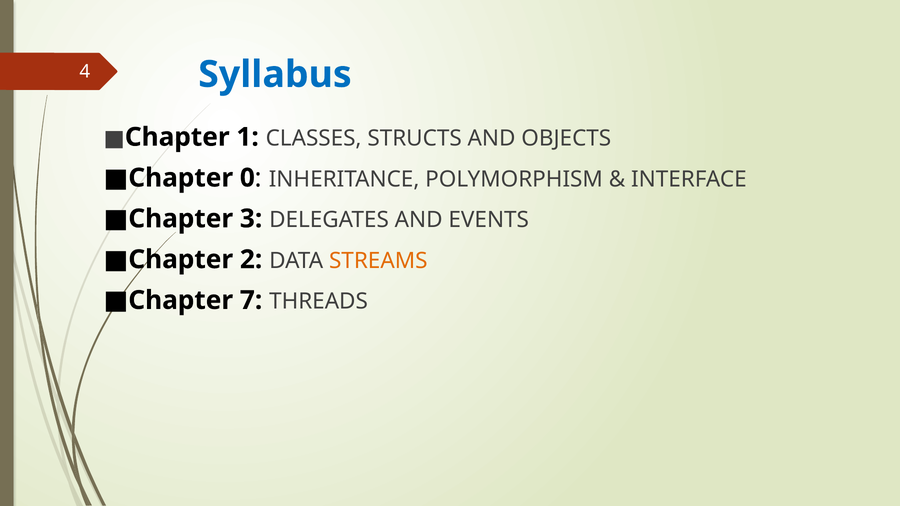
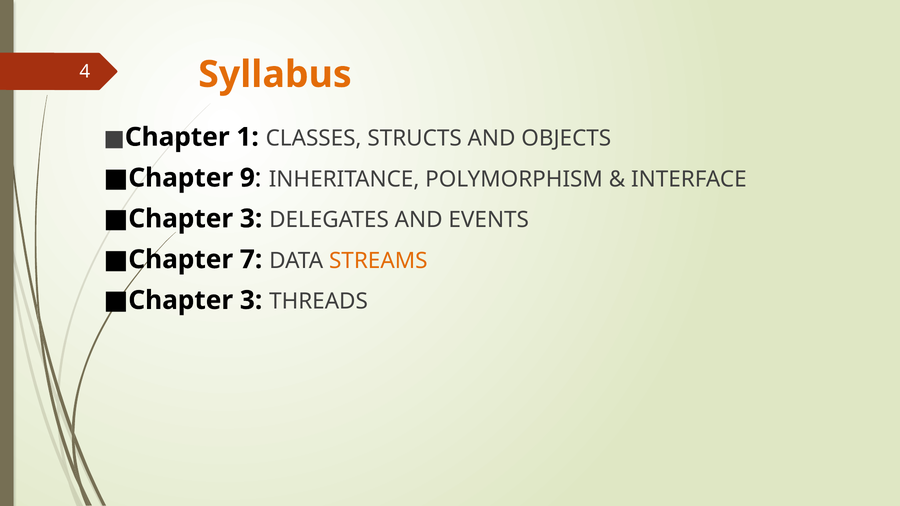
Syllabus colour: blue -> orange
0: 0 -> 9
2: 2 -> 7
7 at (251, 300): 7 -> 3
